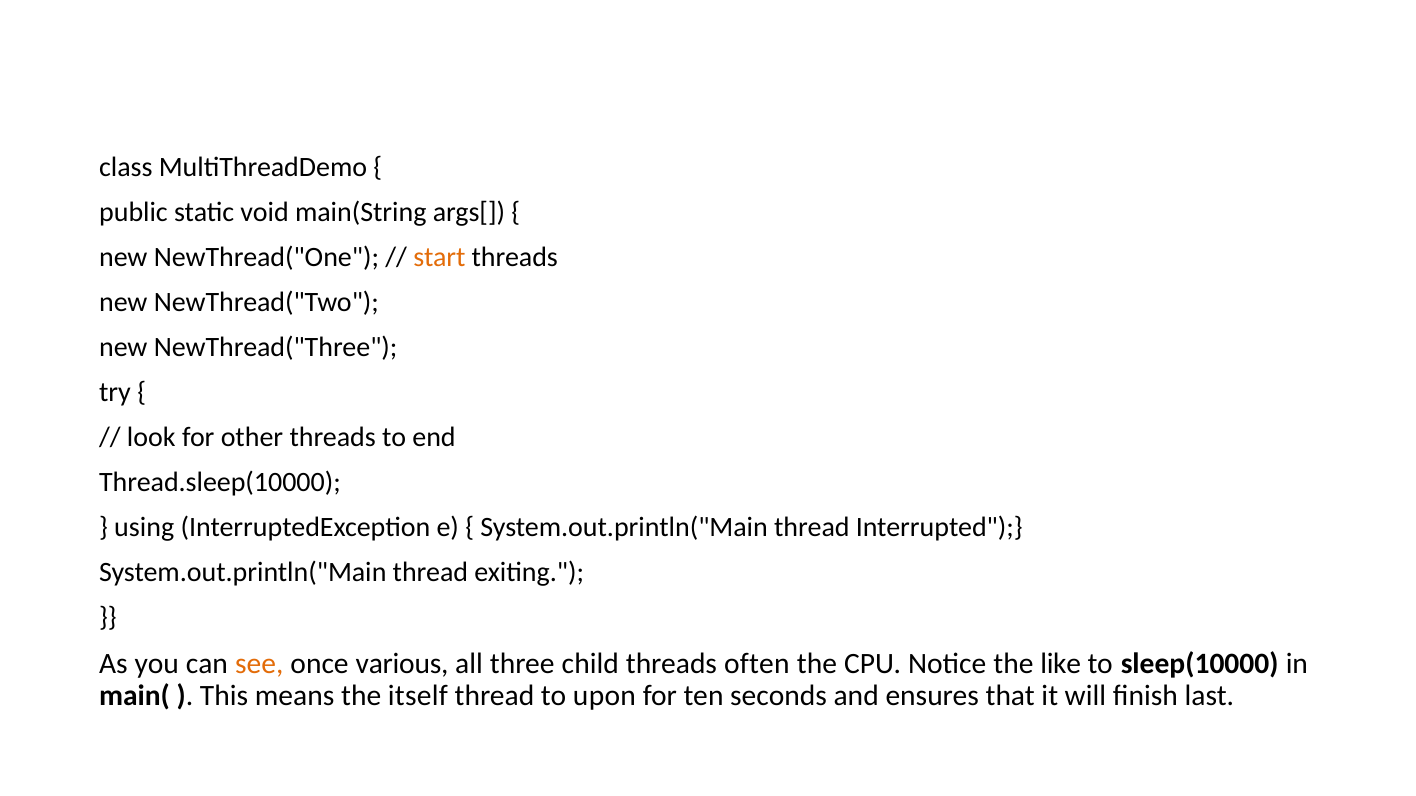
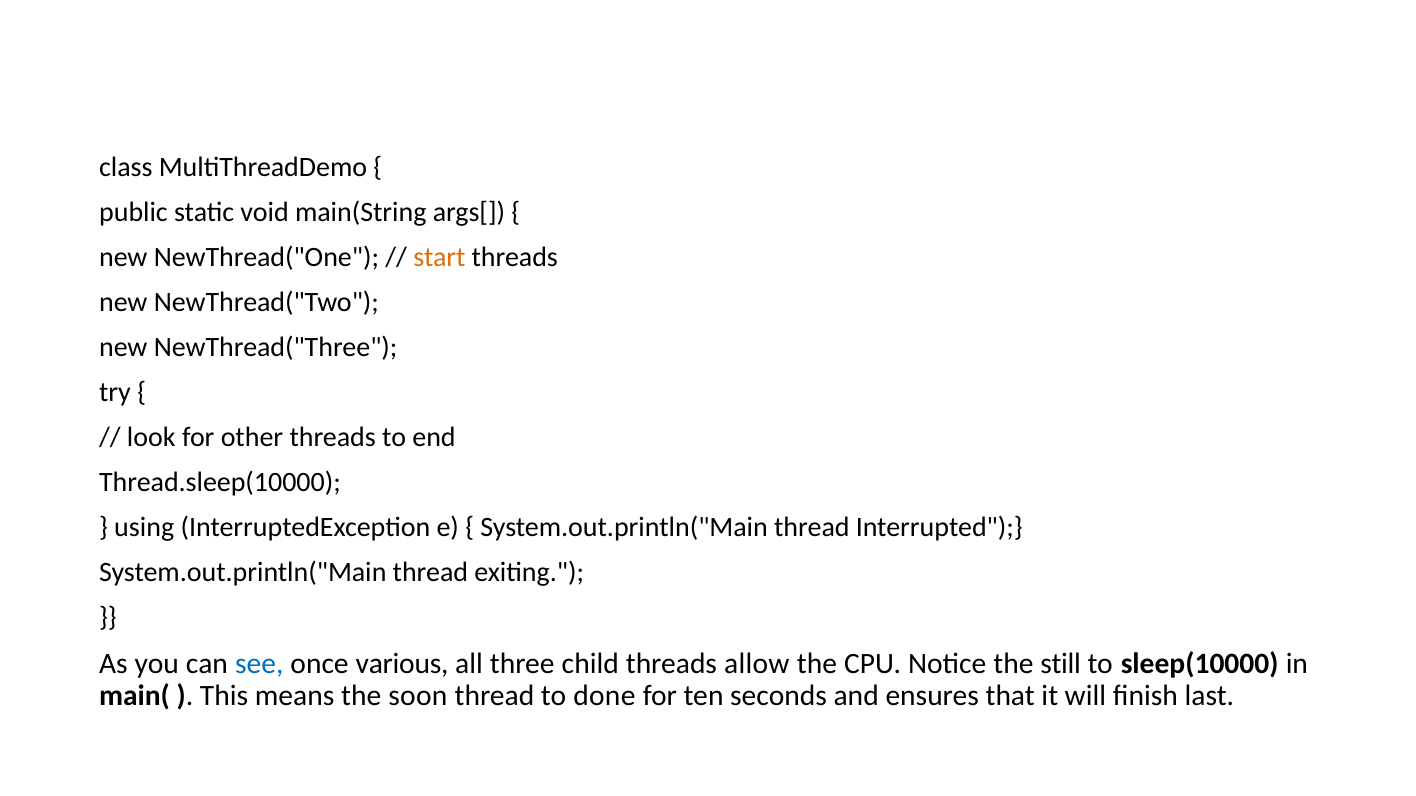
see colour: orange -> blue
often: often -> allow
like: like -> still
itself: itself -> soon
upon: upon -> done
